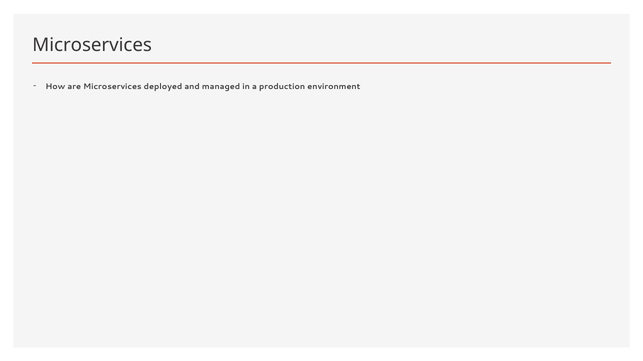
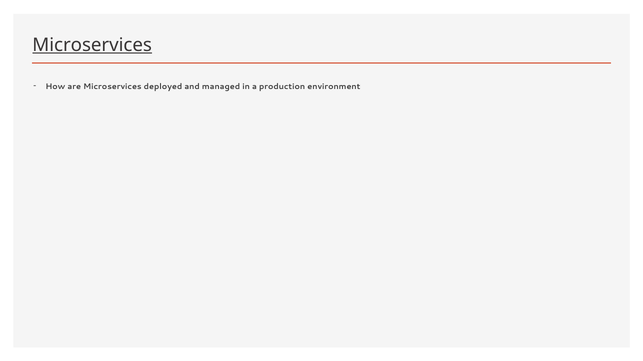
Microservices at (92, 45) underline: none -> present
